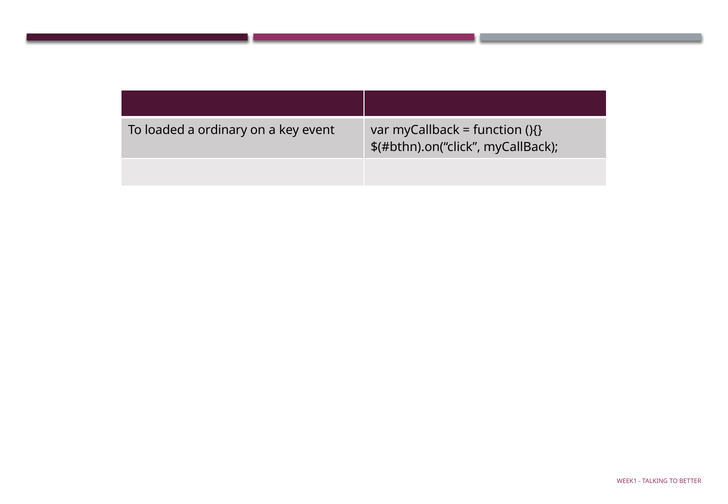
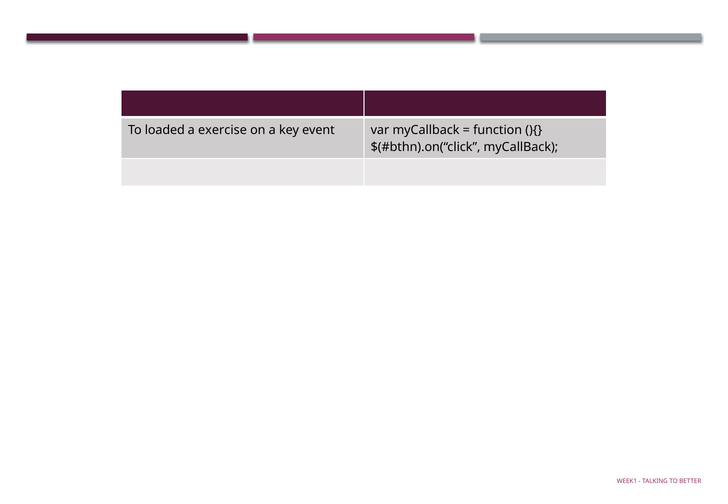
ordinary: ordinary -> exercise
